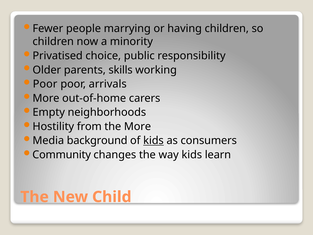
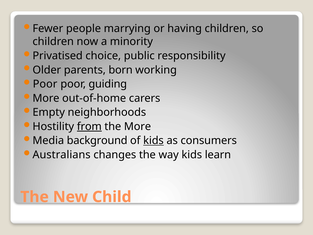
skills: skills -> born
arrivals: arrivals -> guiding
from underline: none -> present
Community: Community -> Australians
